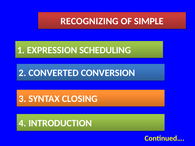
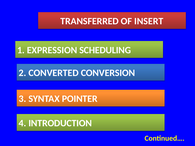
RECOGNIZING: RECOGNIZING -> TRANSFERRED
SIMPLE: SIMPLE -> INSERT
CLOSING: CLOSING -> POINTER
